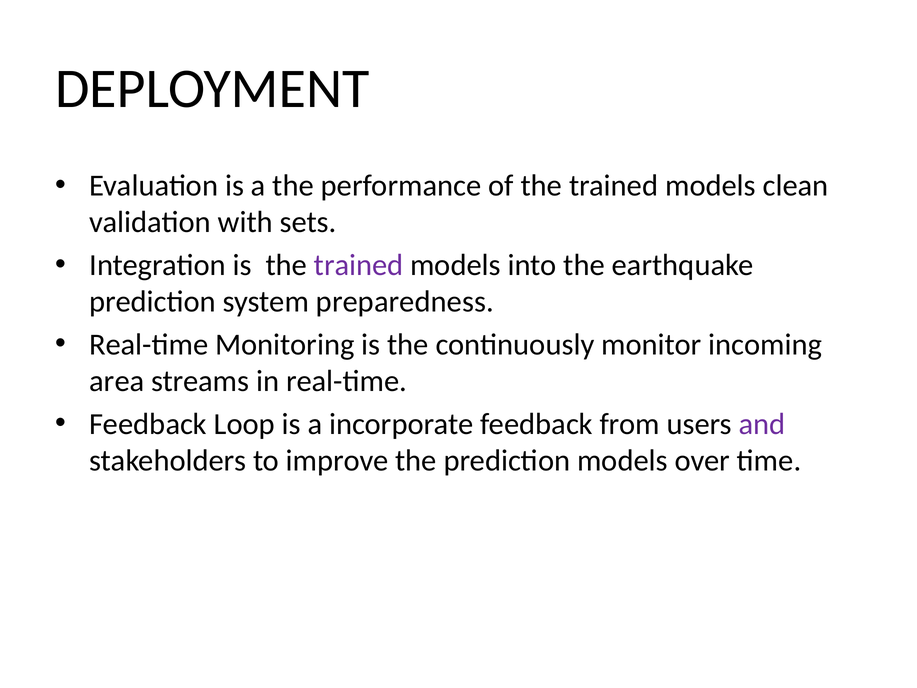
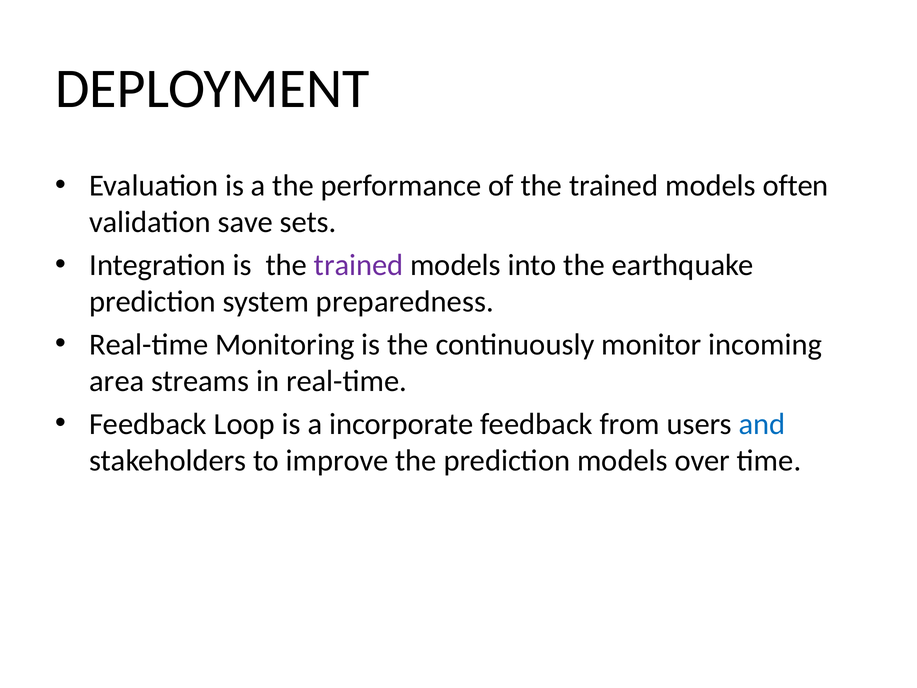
clean: clean -> often
with: with -> save
and colour: purple -> blue
